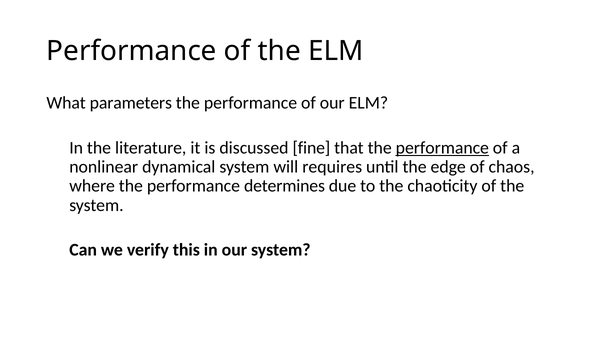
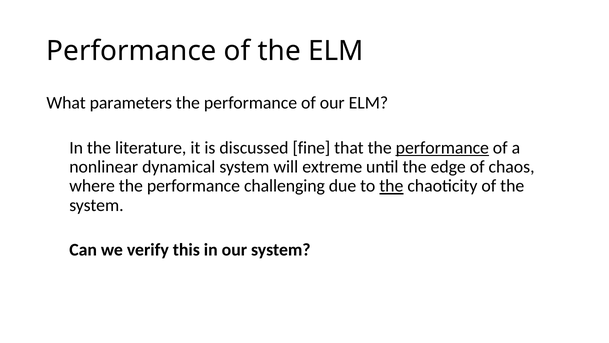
requires: requires -> extreme
determines: determines -> challenging
the at (391, 186) underline: none -> present
